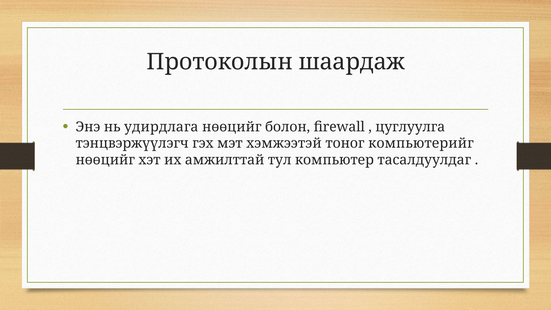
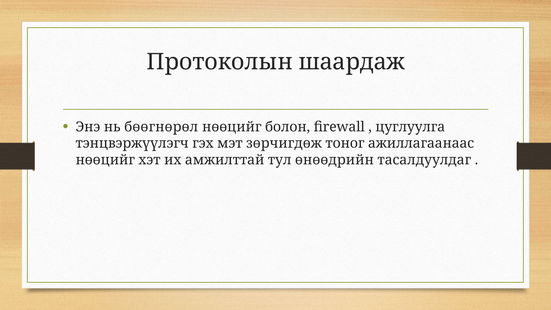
удирдлага: удирдлага -> бөөгнөрөл
хэмжээтэй: хэмжээтэй -> зөрчигдөж
компьютерийг: компьютерийг -> ажиллагаанаас
компьютер: компьютер -> өнөөдрийн
